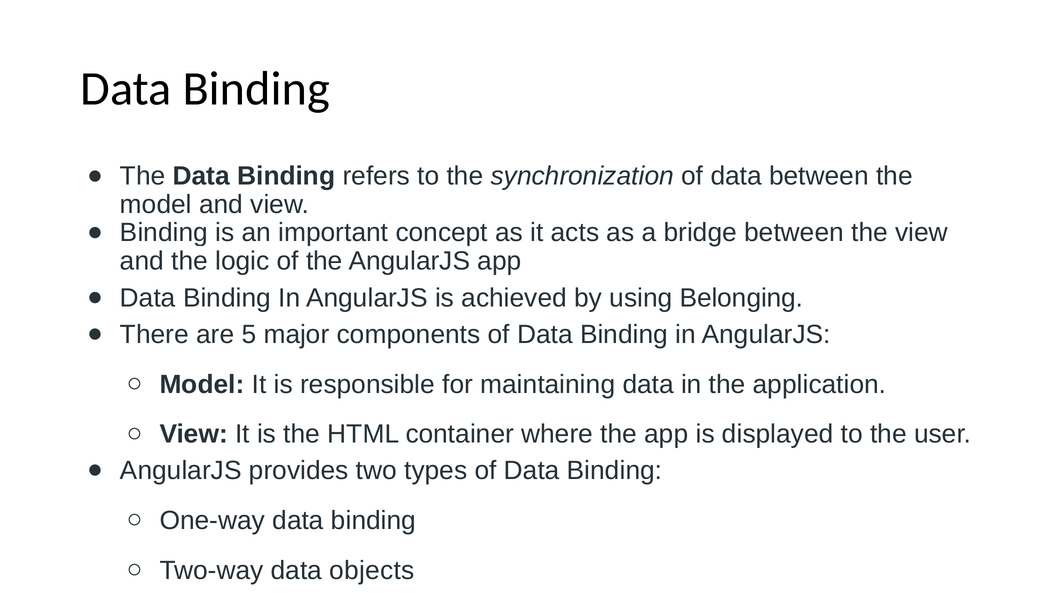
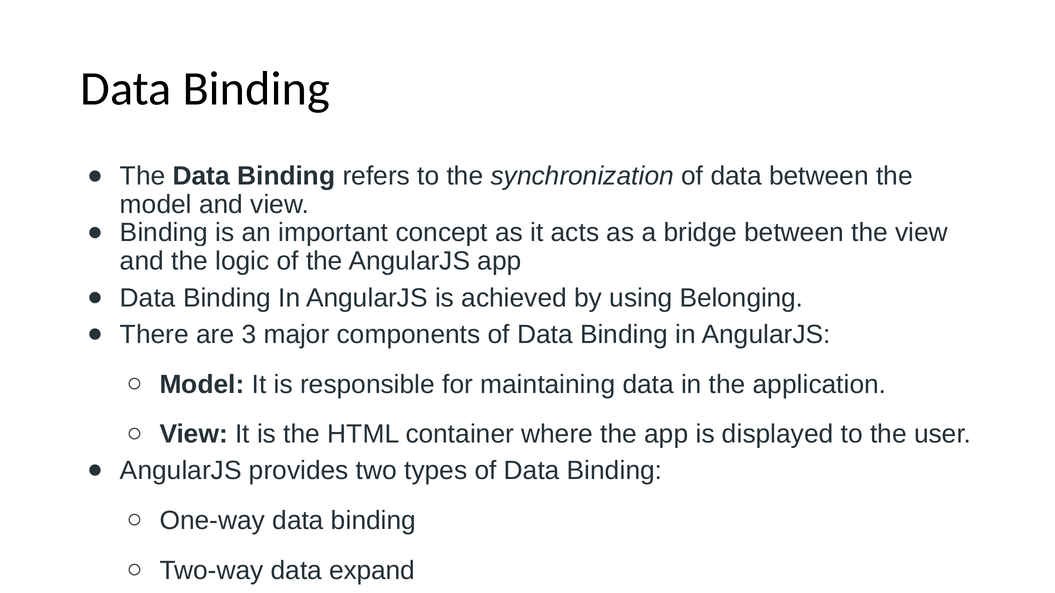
5: 5 -> 3
objects: objects -> expand
